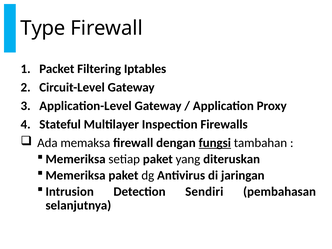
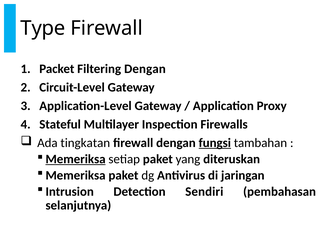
Filtering Iptables: Iptables -> Dengan
memaksa: memaksa -> tingkatan
Memeriksa at (76, 159) underline: none -> present
